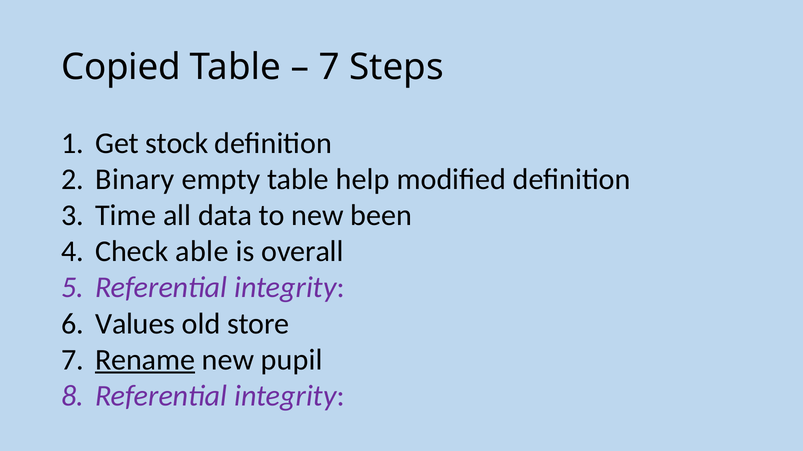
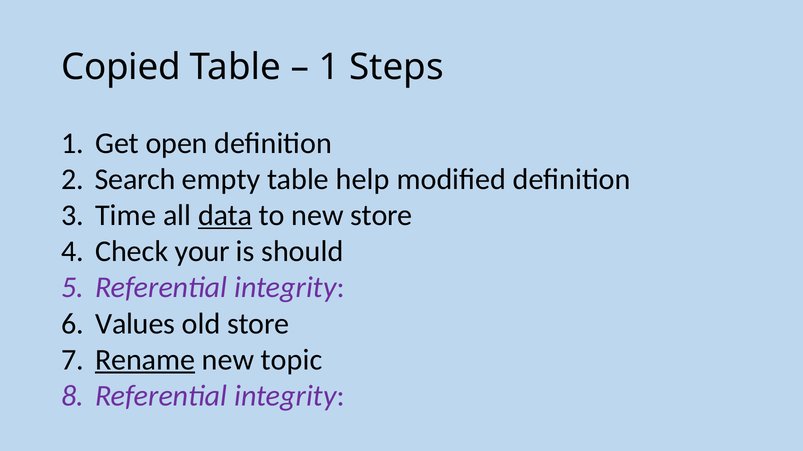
7 at (329, 67): 7 -> 1
stock: stock -> open
Binary: Binary -> Search
data underline: none -> present
new been: been -> store
able: able -> your
overall: overall -> should
pupil: pupil -> topic
